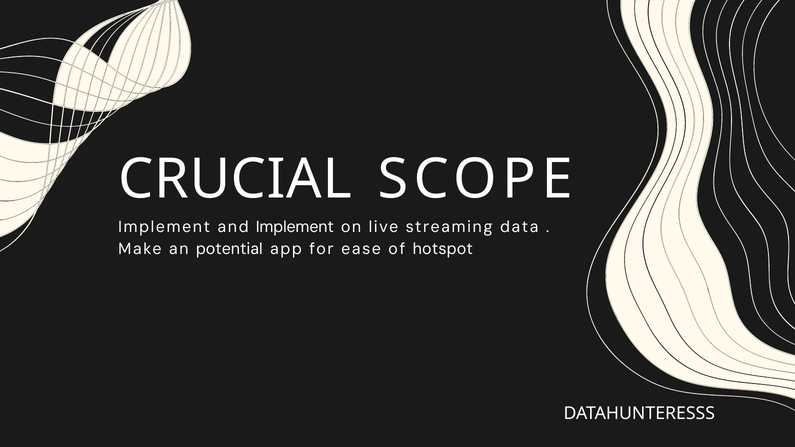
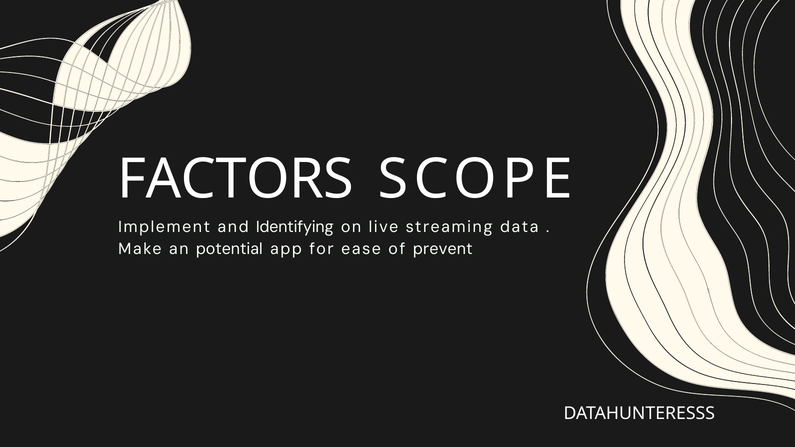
CRUCIAL: CRUCIAL -> FACTORS
and Implement: Implement -> Identifying
hotspot: hotspot -> prevent
